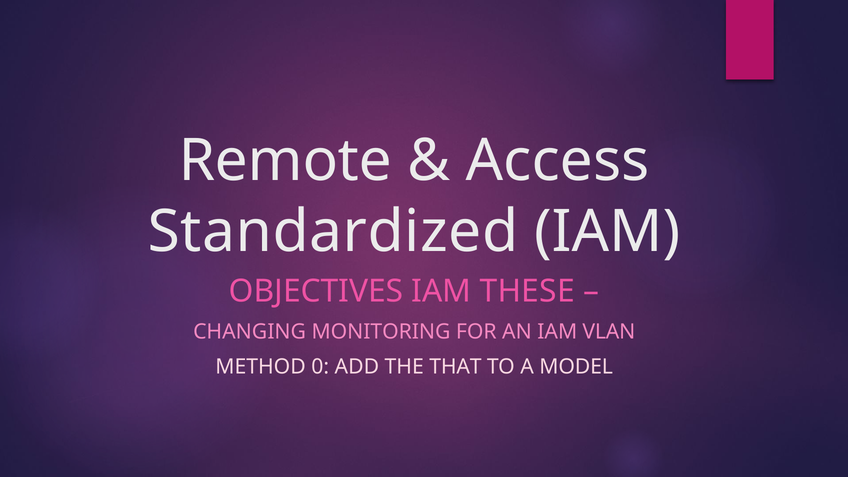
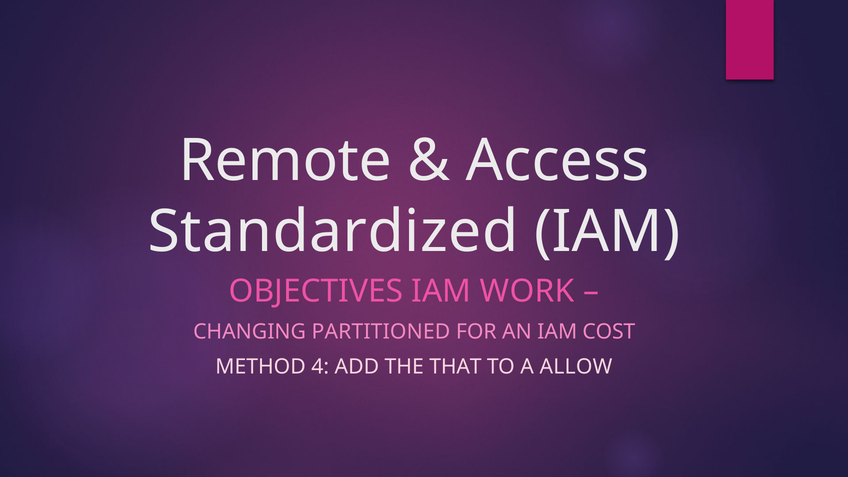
THESE: THESE -> WORK
MONITORING: MONITORING -> PARTITIONED
VLAN: VLAN -> COST
0: 0 -> 4
MODEL: MODEL -> ALLOW
